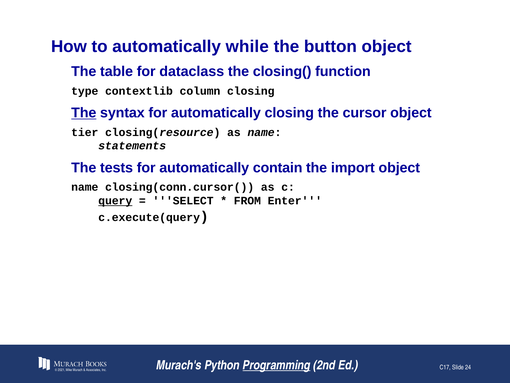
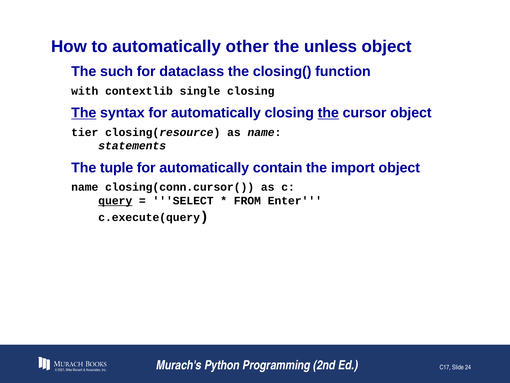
while: while -> other
button: button -> unless
table: table -> such
type: type -> with
column: column -> single
the at (328, 113) underline: none -> present
tests: tests -> tuple
Programming underline: present -> none
